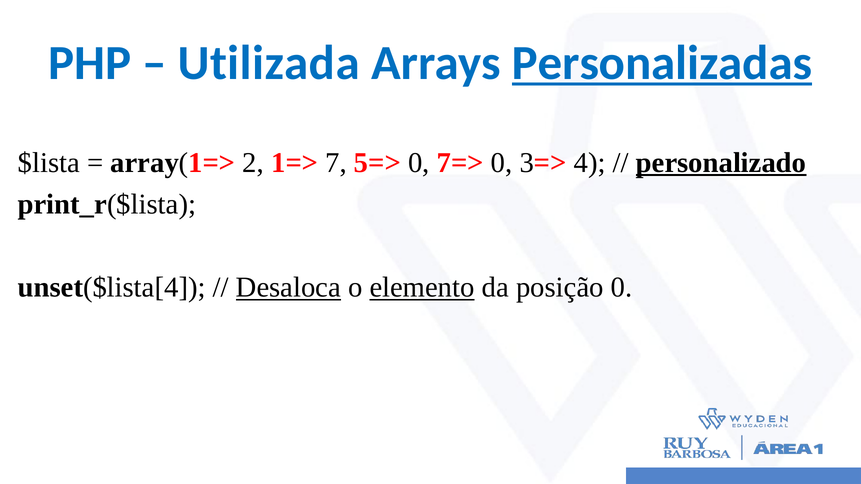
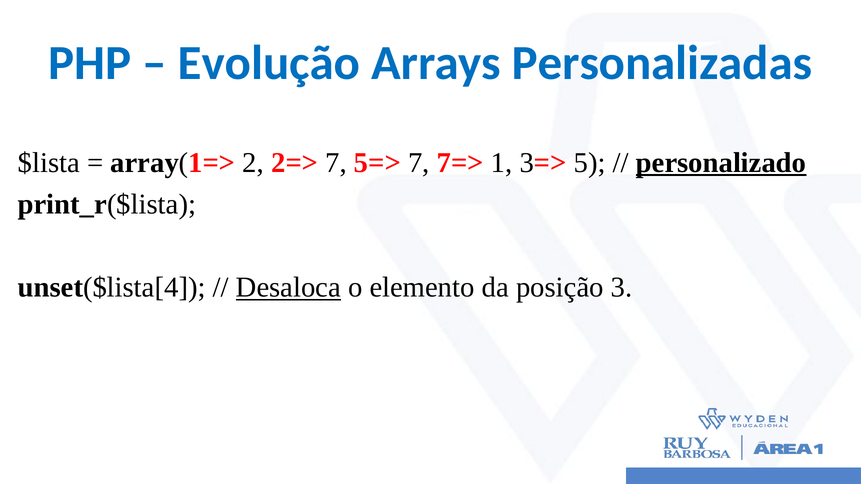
Utilizada: Utilizada -> Evolução
Personalizadas underline: present -> none
1=>: 1=> -> 2=>
5=> 0: 0 -> 7
7=> 0: 0 -> 1
4: 4 -> 5
elemento underline: present -> none
posição 0: 0 -> 3
